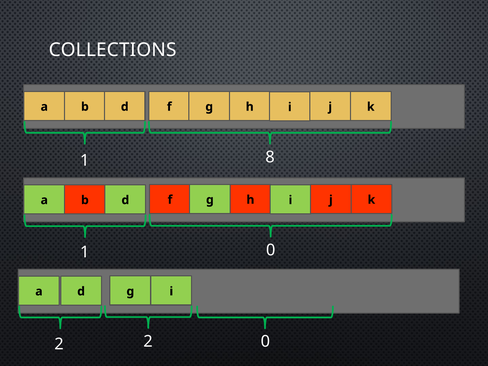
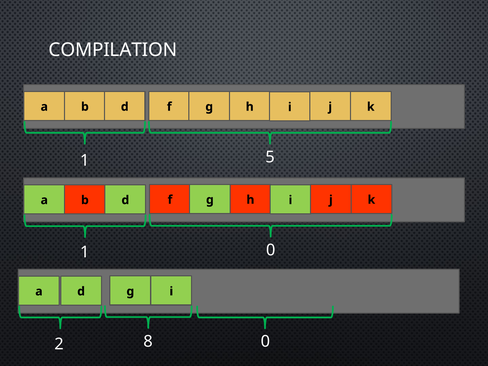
COLLECTIONS: COLLECTIONS -> COMPILATION
8: 8 -> 5
2 2: 2 -> 8
